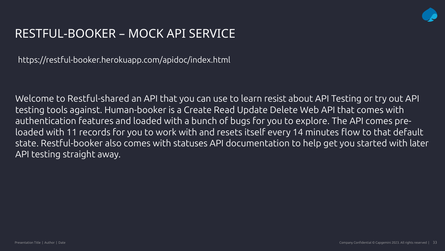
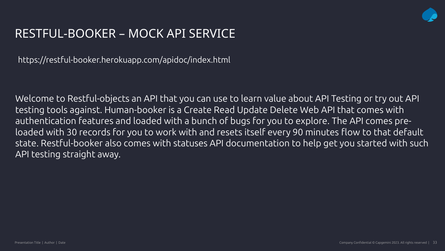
Restful-shared: Restful-shared -> Restful-objects
resist: resist -> value
11: 11 -> 30
14: 14 -> 90
later: later -> such
